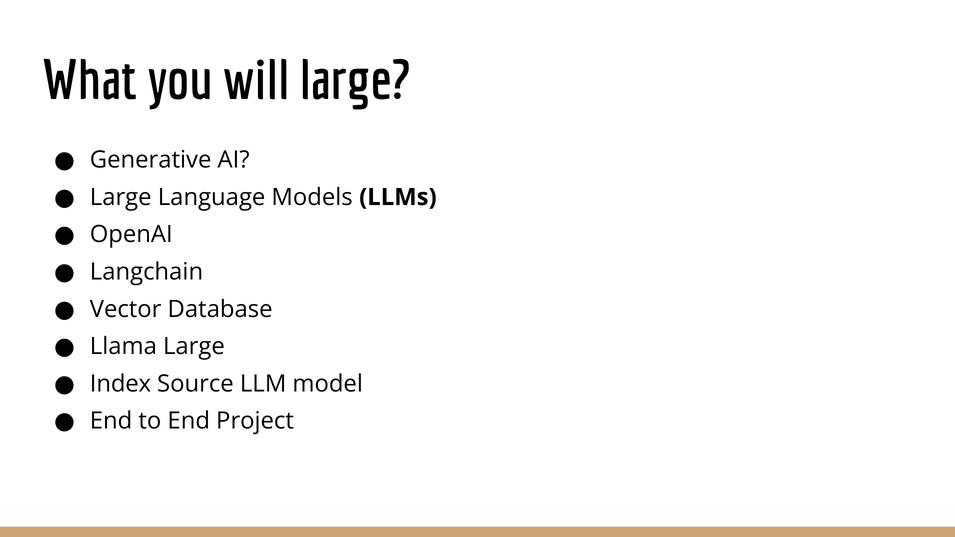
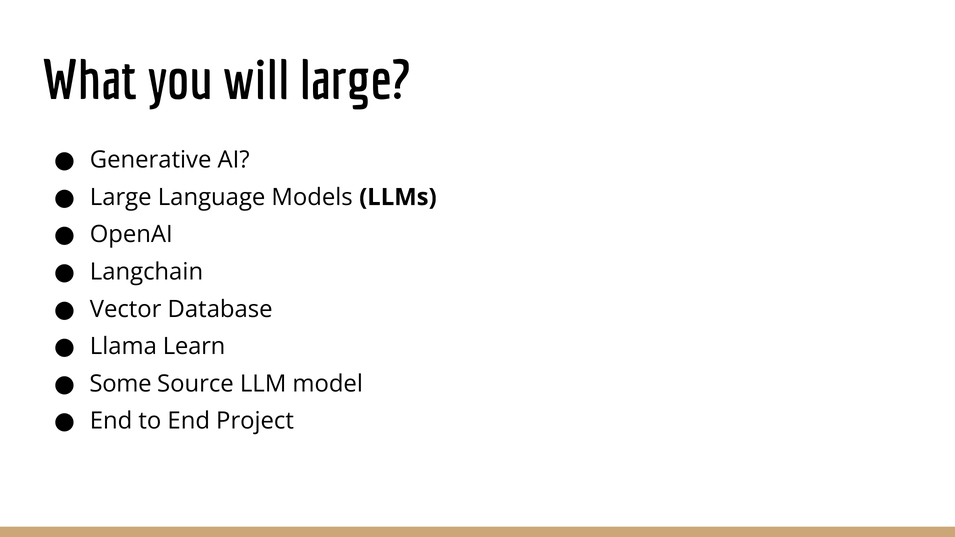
Llama Large: Large -> Learn
Index: Index -> Some
